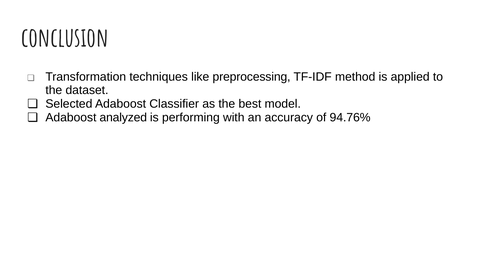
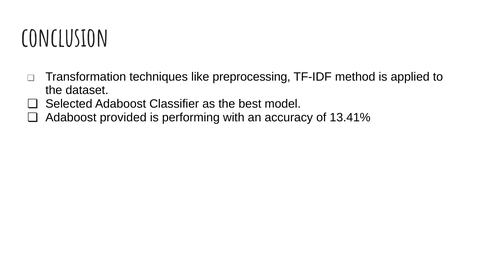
analyzed: analyzed -> provided
94.76%: 94.76% -> 13.41%
